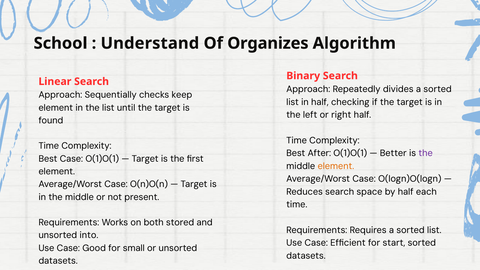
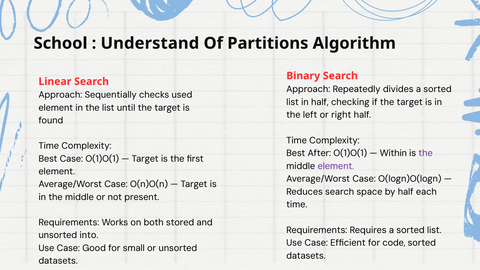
Organizes: Organizes -> Partitions
keep: keep -> used
Better: Better -> Within
element at (336, 166) colour: orange -> purple
start: start -> code
